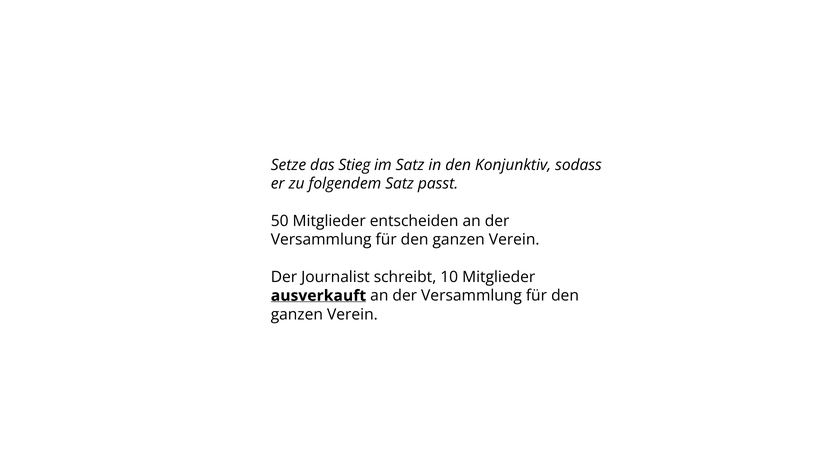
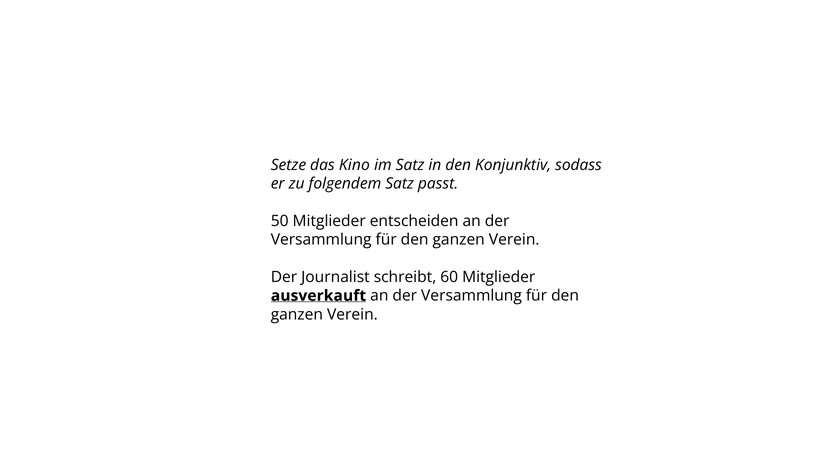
Stieg: Stieg -> Kino
10: 10 -> 60
